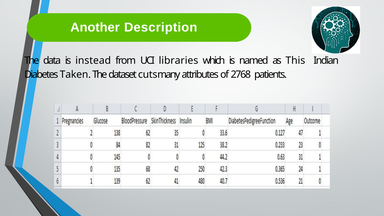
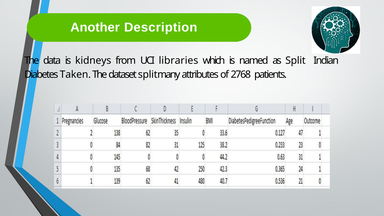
instead: instead -> kidneys
as This: This -> Split
dataset cuts: cuts -> split
